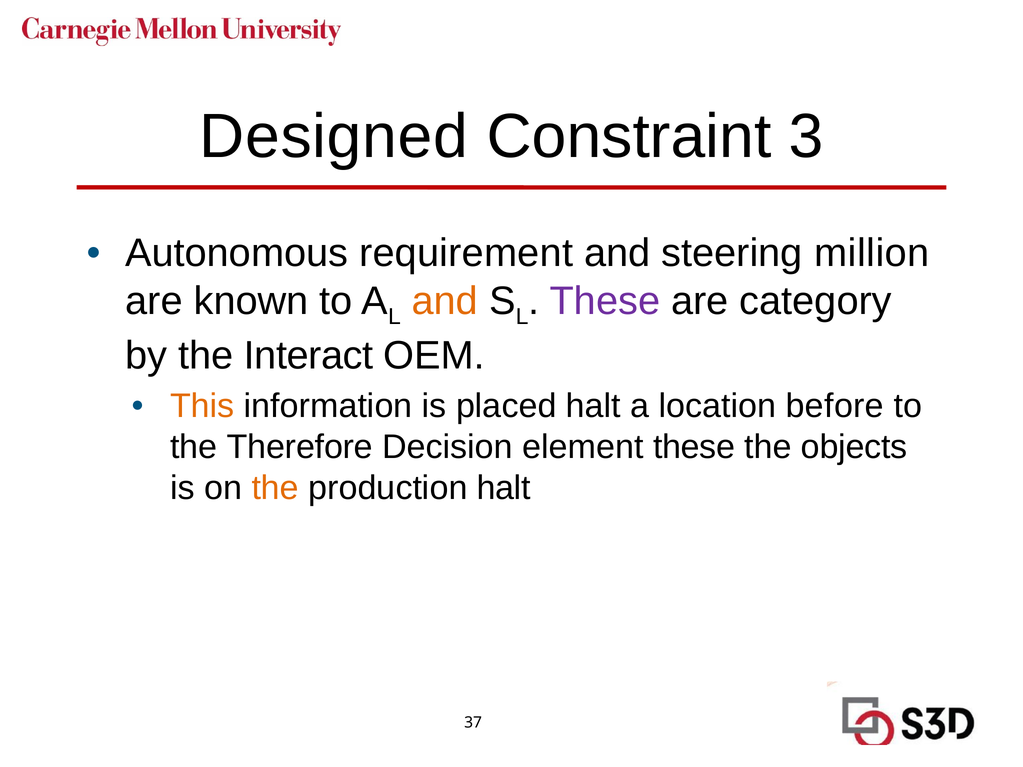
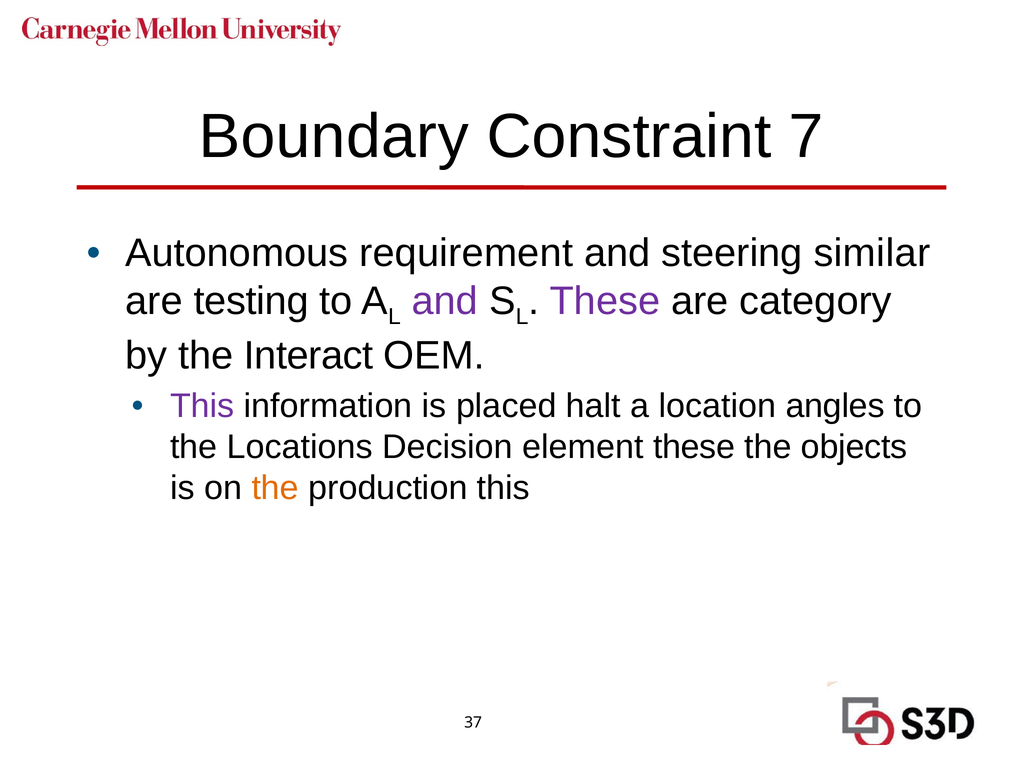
Designed: Designed -> Boundary
3: 3 -> 7
million: million -> similar
known: known -> testing
and at (445, 301) colour: orange -> purple
This at (202, 406) colour: orange -> purple
before: before -> angles
Therefore: Therefore -> Locations
production halt: halt -> this
